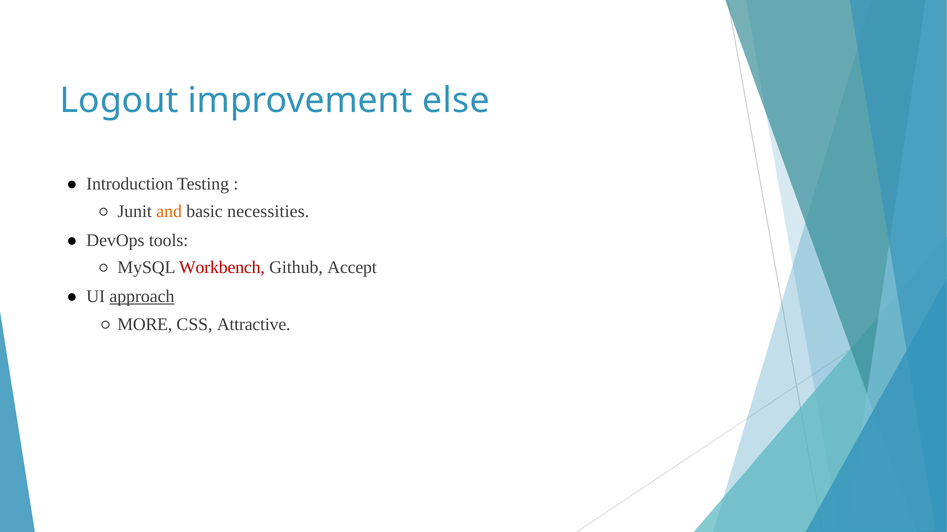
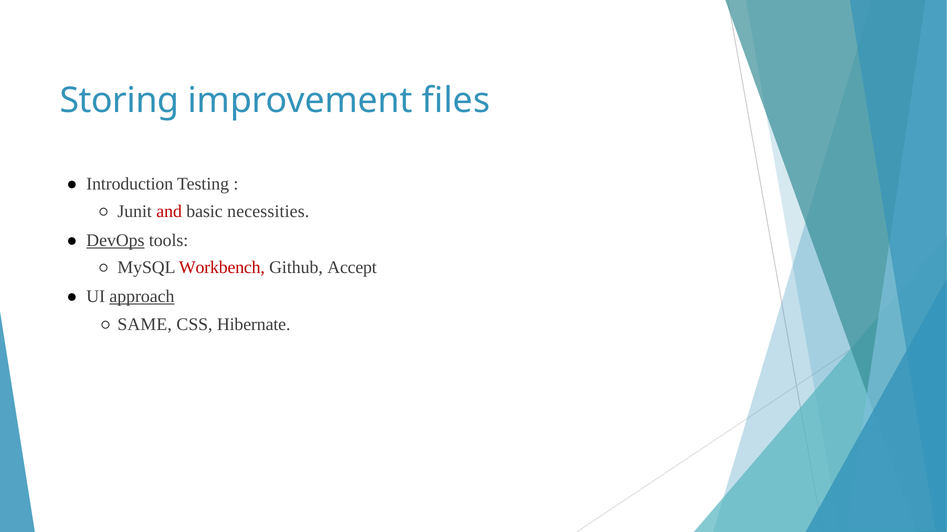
Logout: Logout -> Storing
else: else -> files
and colour: orange -> red
DevOps underline: none -> present
MORE: MORE -> SAME
Attractive: Attractive -> Hibernate
